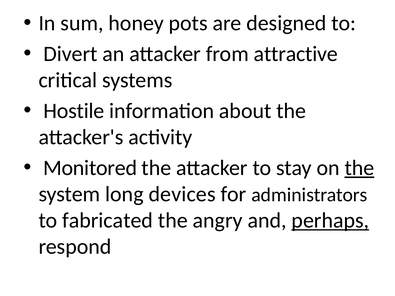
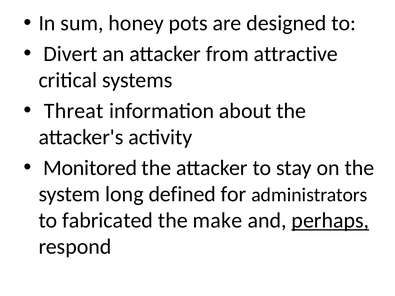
Hostile: Hostile -> Threat
the at (359, 168) underline: present -> none
devices: devices -> defined
angry: angry -> make
